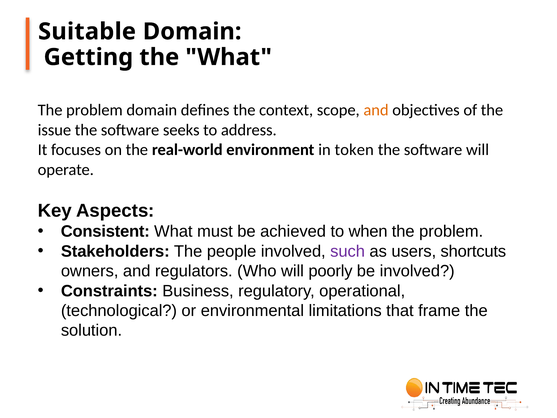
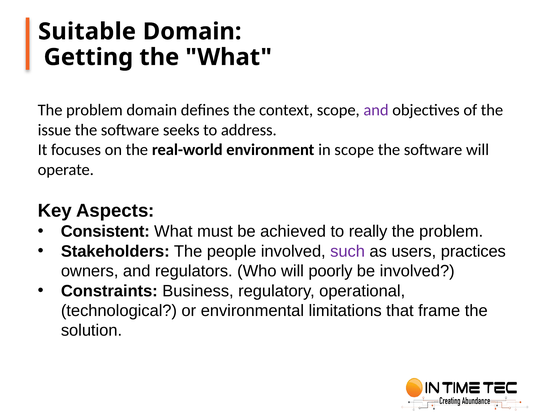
and at (376, 110) colour: orange -> purple
in token: token -> scope
when: when -> really
shortcuts: shortcuts -> practices
